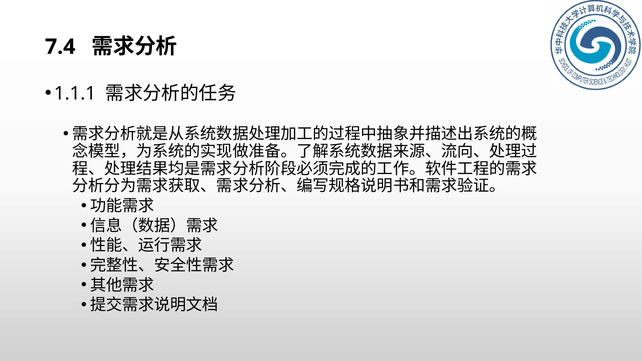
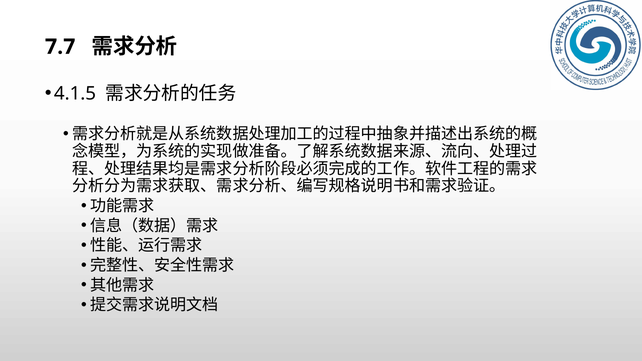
7.4: 7.4 -> 7.7
1.1.1: 1.1.1 -> 4.1.5
